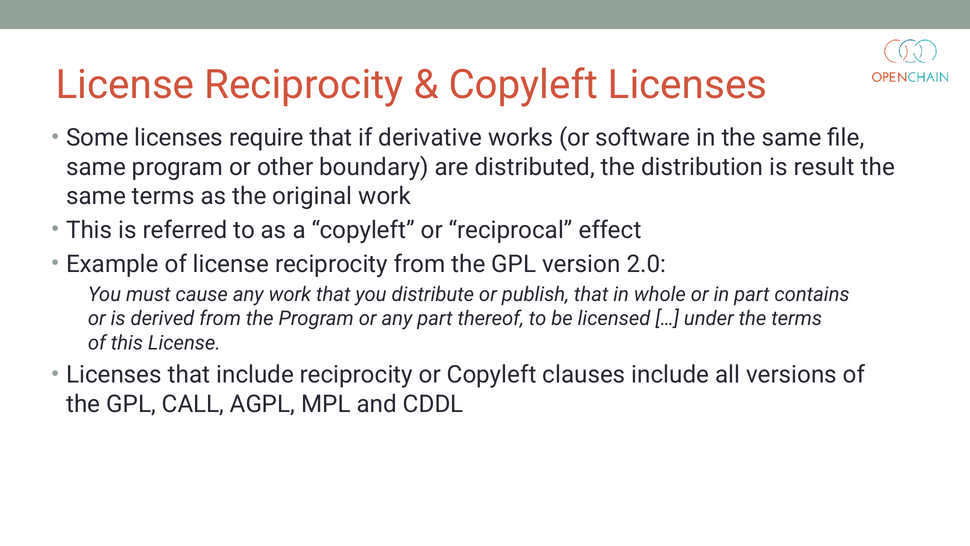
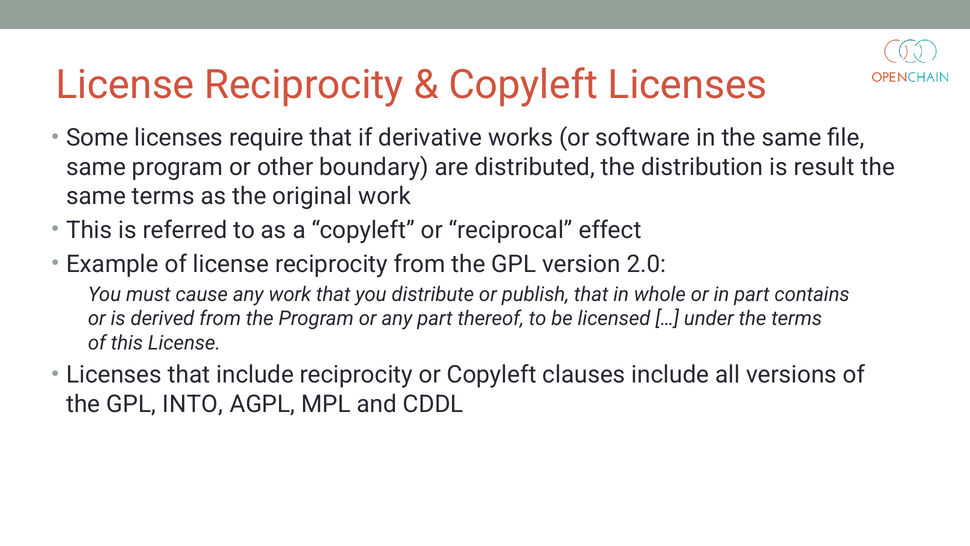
CALL: CALL -> INTO
